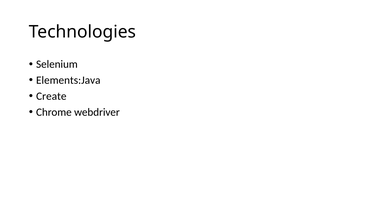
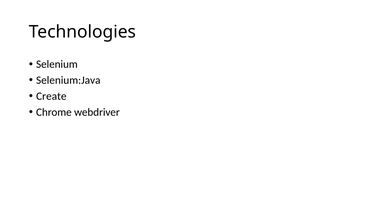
Elements:Java: Elements:Java -> Selenium:Java
